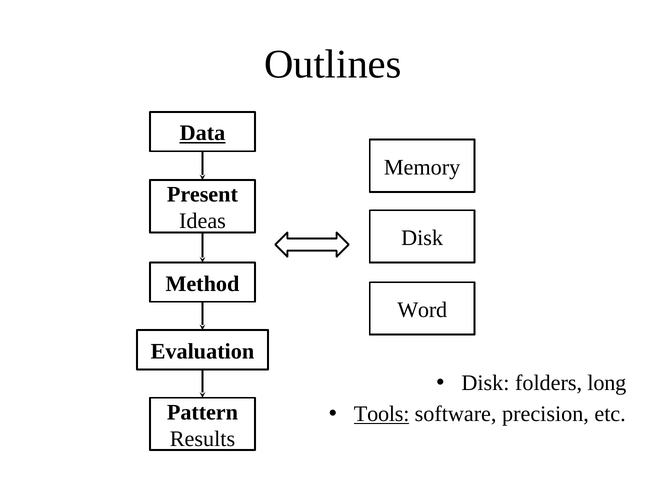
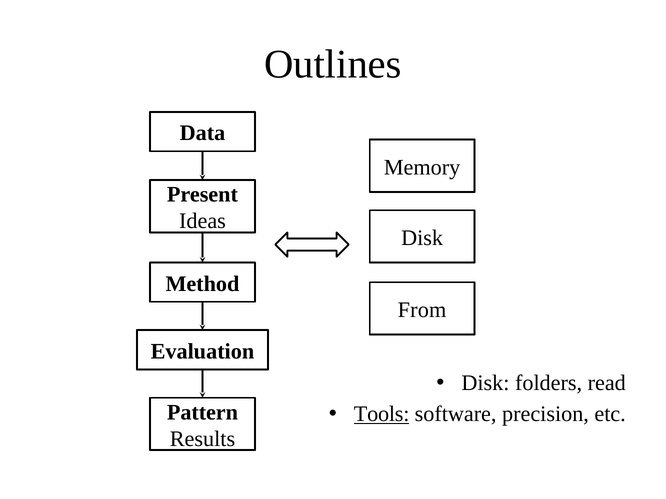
Data underline: present -> none
Word: Word -> From
long: long -> read
